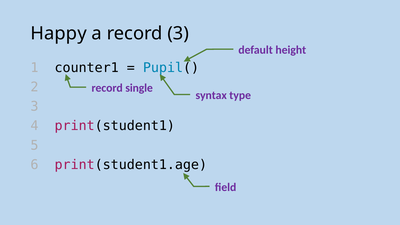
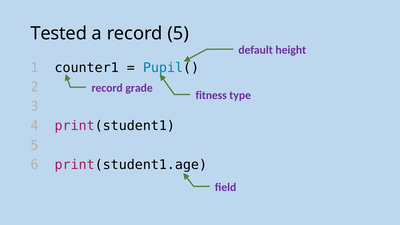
Happy: Happy -> Tested
record 3: 3 -> 5
single: single -> grade
syntax: syntax -> fitness
